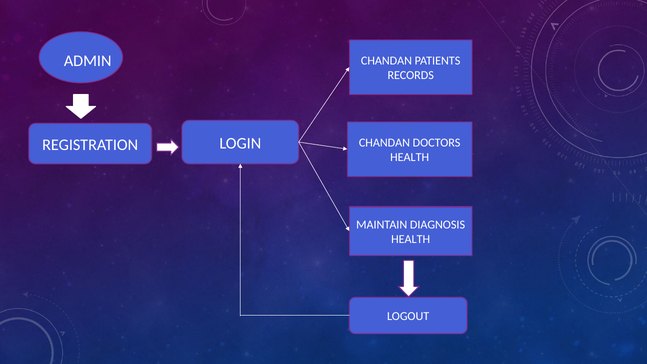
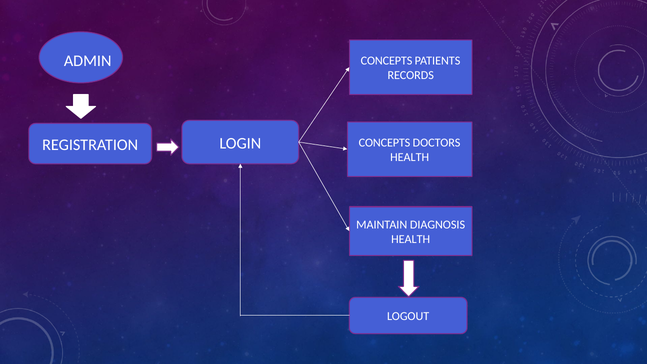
CHANDAN at (386, 61): CHANDAN -> CONCEPTS
CHANDAN at (384, 143): CHANDAN -> CONCEPTS
